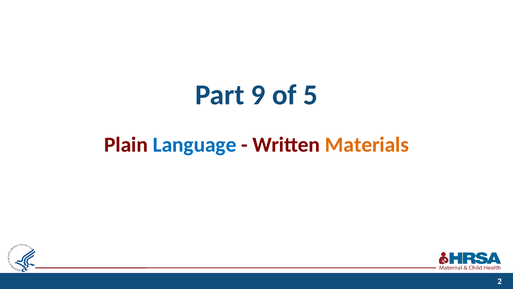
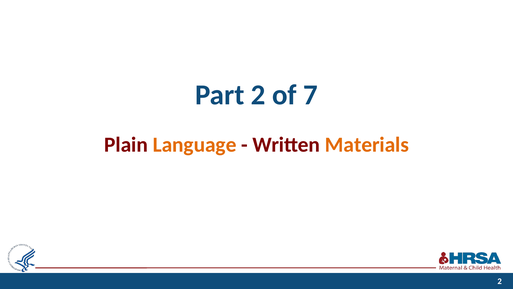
Part 9: 9 -> 2
5: 5 -> 7
Language colour: blue -> orange
